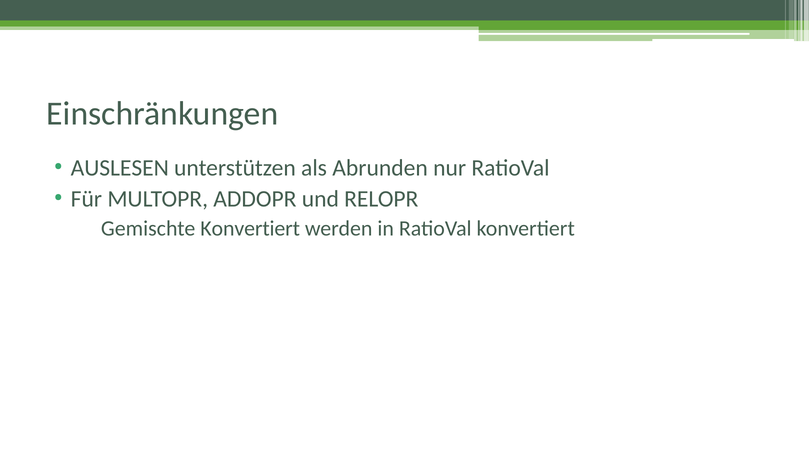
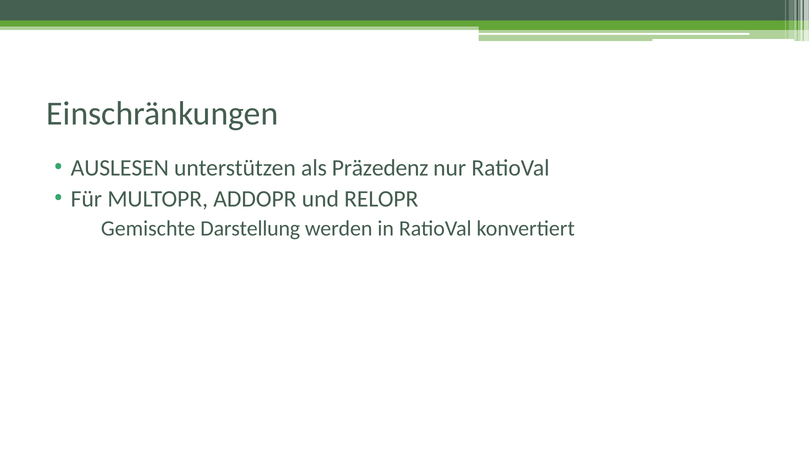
Abrunden: Abrunden -> Präzedenz
Gemischte Konvertiert: Konvertiert -> Darstellung
